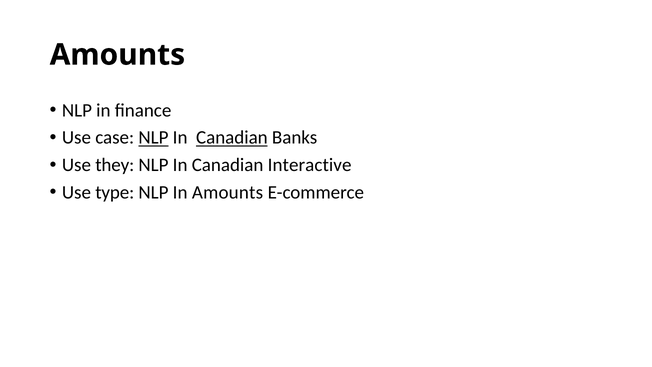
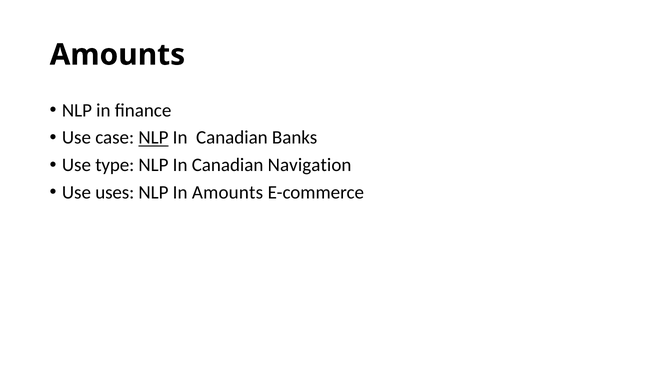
Canadian at (232, 138) underline: present -> none
they: they -> type
Interactive: Interactive -> Navigation
type: type -> uses
